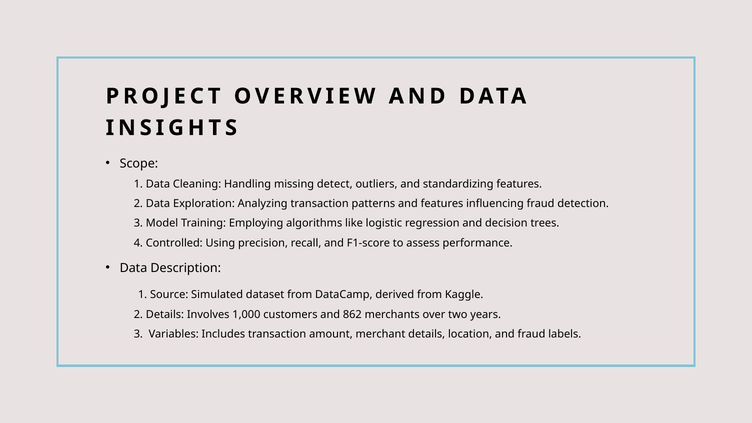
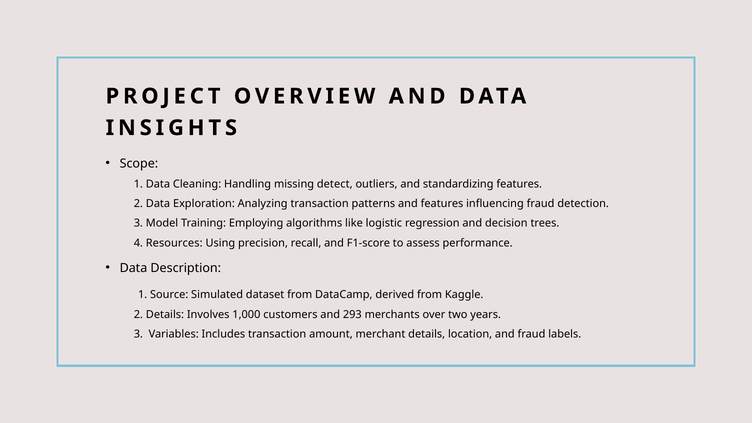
Controlled: Controlled -> Resources
862: 862 -> 293
